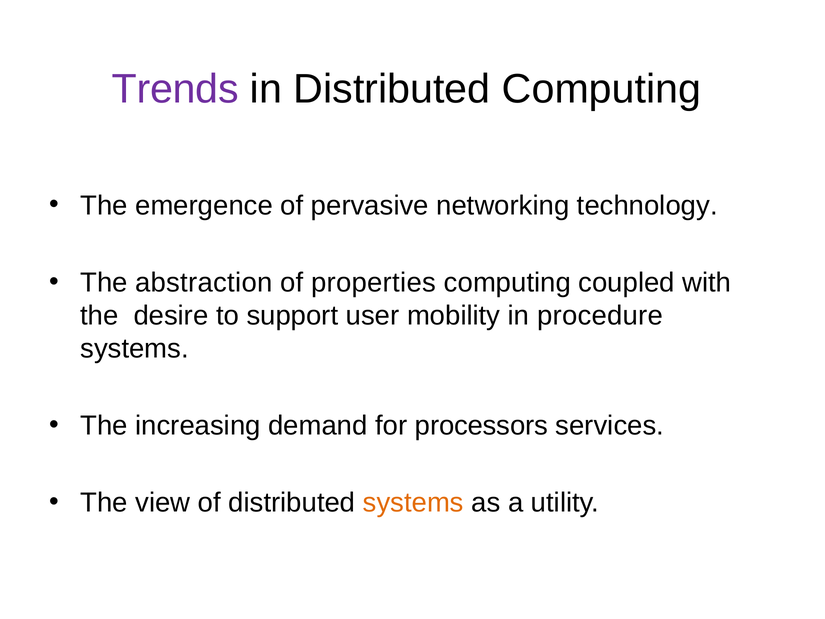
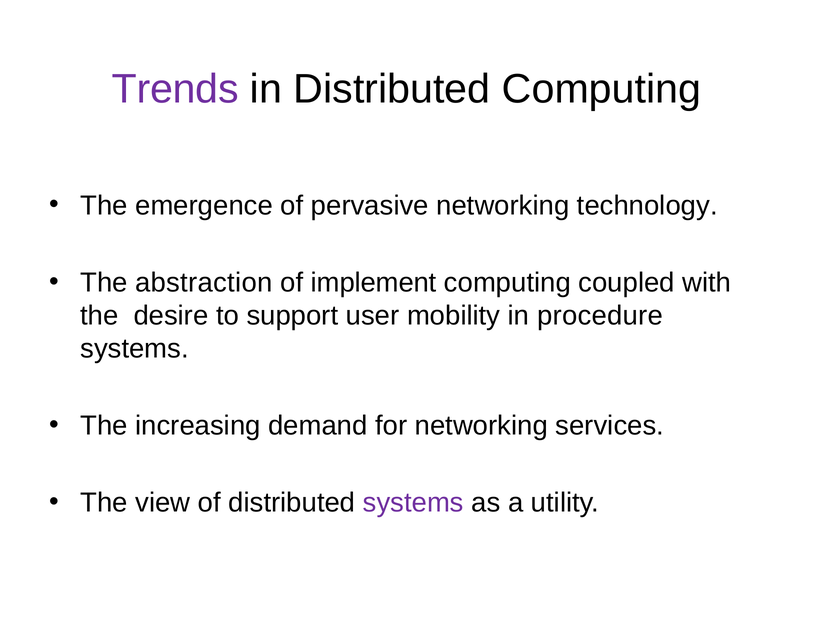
properties: properties -> implement
for processors: processors -> networking
systems at (413, 502) colour: orange -> purple
